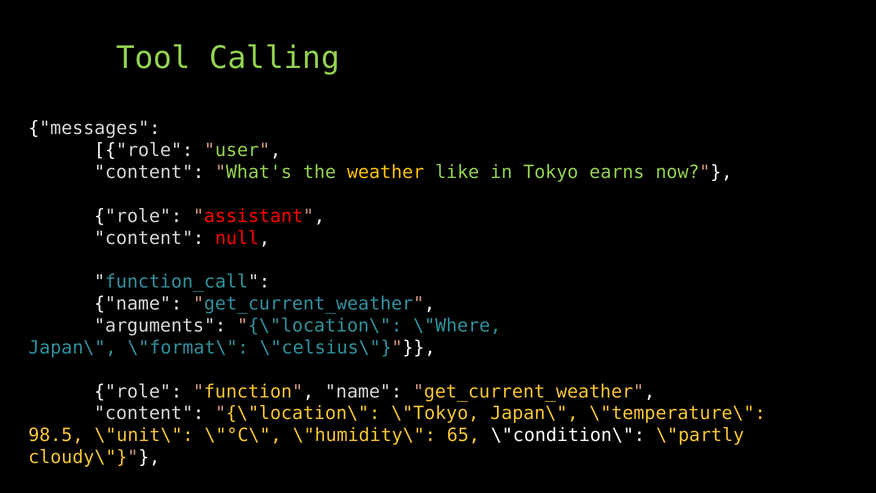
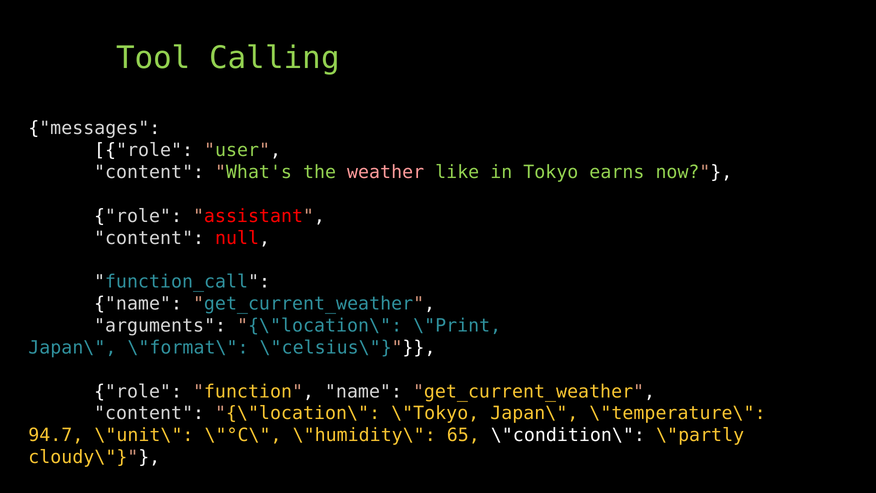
weather colour: yellow -> pink
\"Where: \"Where -> \"Print
98.5: 98.5 -> 94.7
